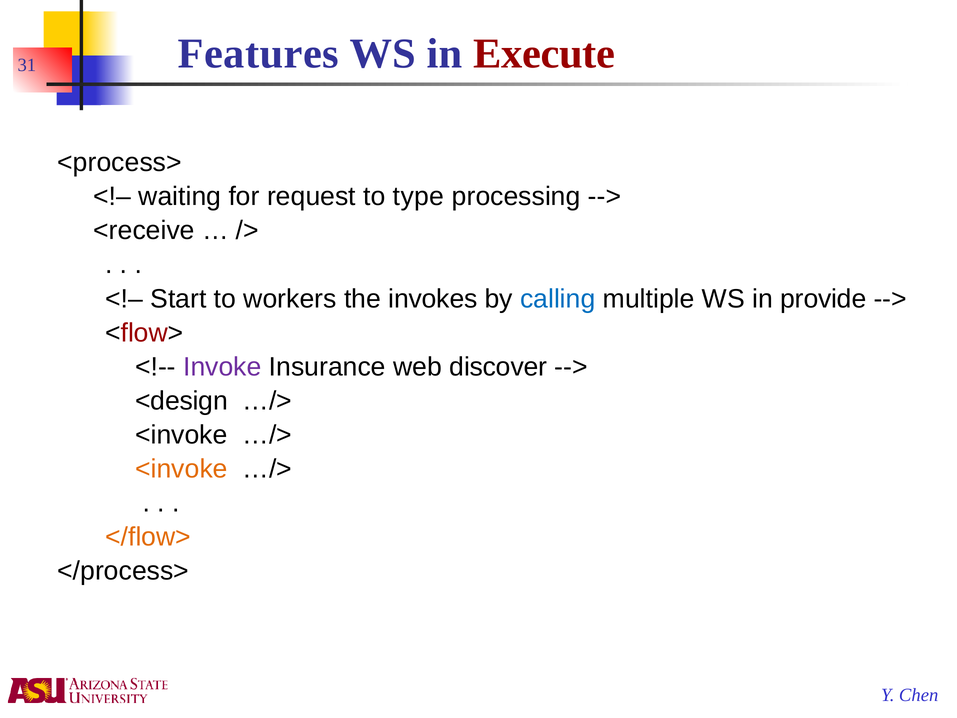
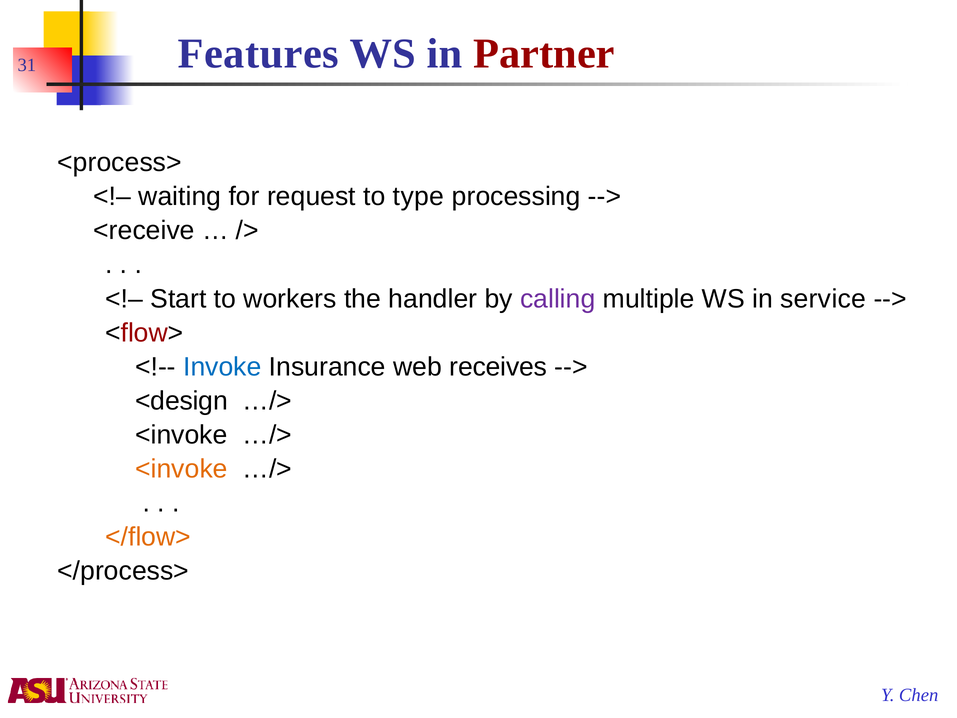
Execute: Execute -> Partner
invokes: invokes -> handler
calling colour: blue -> purple
provide: provide -> service
Invoke colour: purple -> blue
discover: discover -> receives
